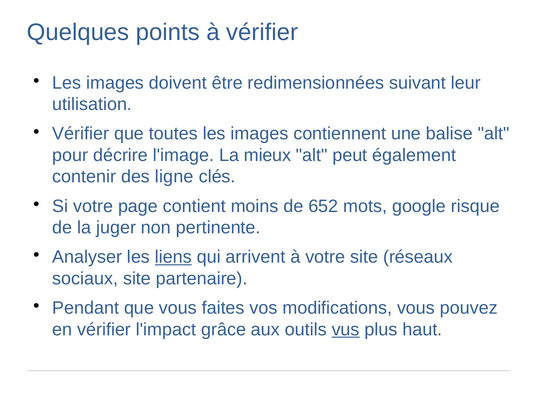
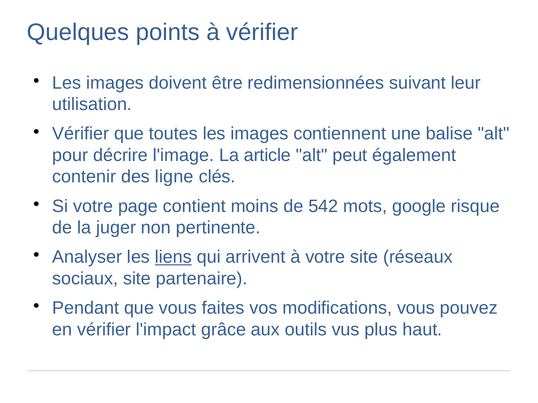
mieux: mieux -> article
652: 652 -> 542
vus underline: present -> none
